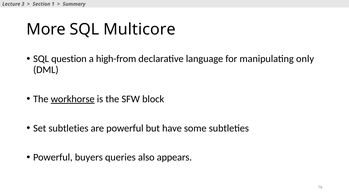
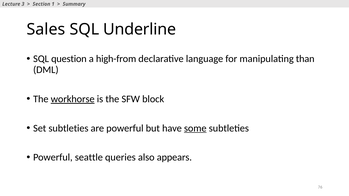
More: More -> Sales
Multicore: Multicore -> Underline
only: only -> than
some underline: none -> present
buyers: buyers -> seattle
